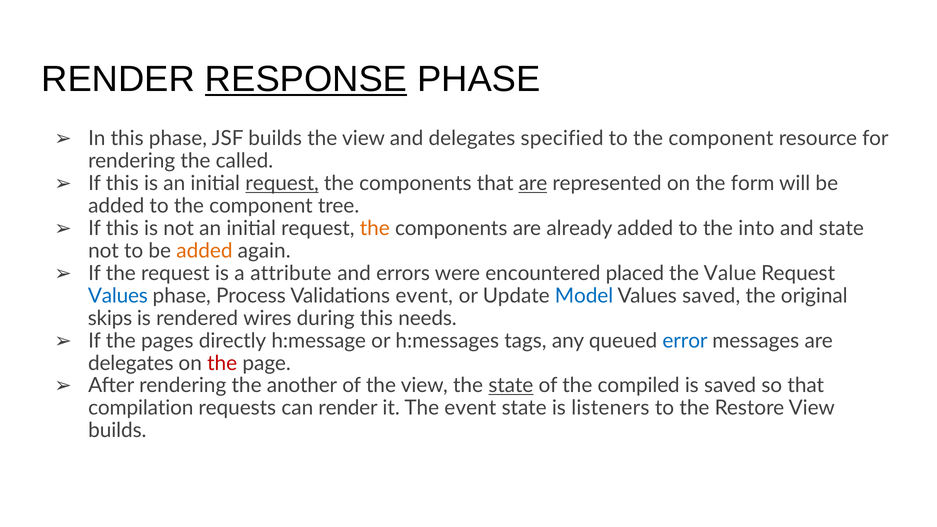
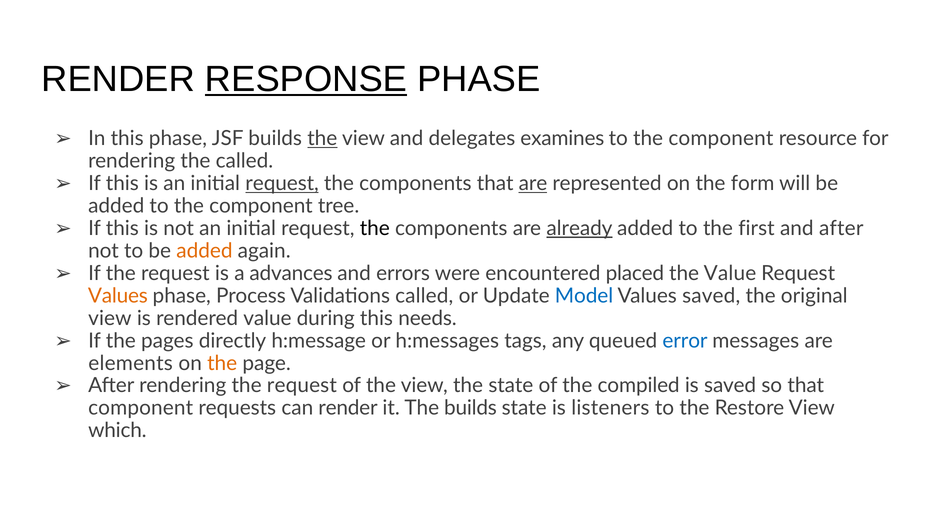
the at (322, 139) underline: none -> present
specified: specified -> examines
the at (375, 228) colour: orange -> black
already underline: none -> present
into: into -> first
and state: state -> after
attribute: attribute -> advances
Values at (118, 296) colour: blue -> orange
Validations event: event -> called
skips at (110, 318): skips -> view
rendered wires: wires -> value
delegates at (131, 363): delegates -> elements
the at (222, 363) colour: red -> orange
rendering the another: another -> request
state at (511, 386) underline: present -> none
compilation at (141, 408): compilation -> component
The event: event -> builds
builds at (117, 431): builds -> which
